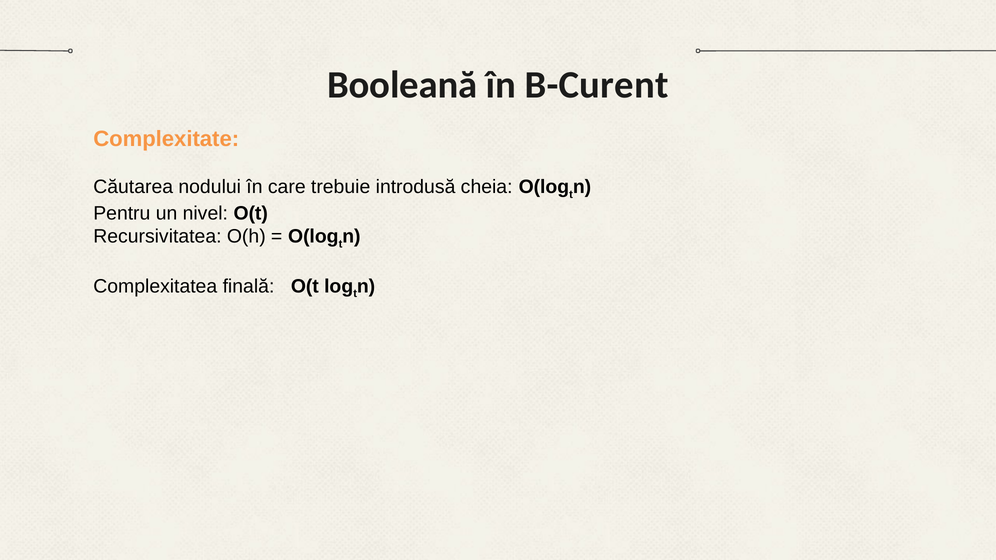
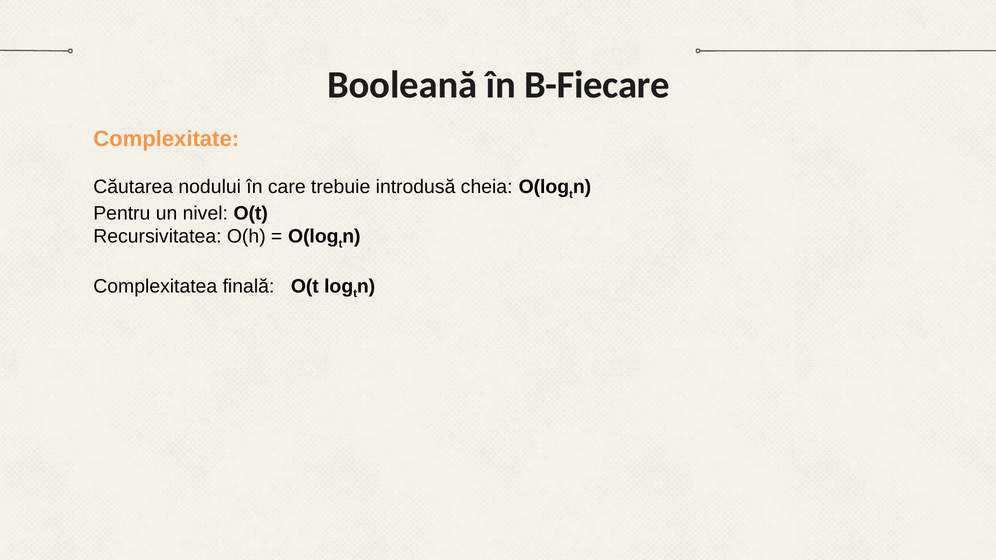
B-Curent: B-Curent -> B-Fiecare
